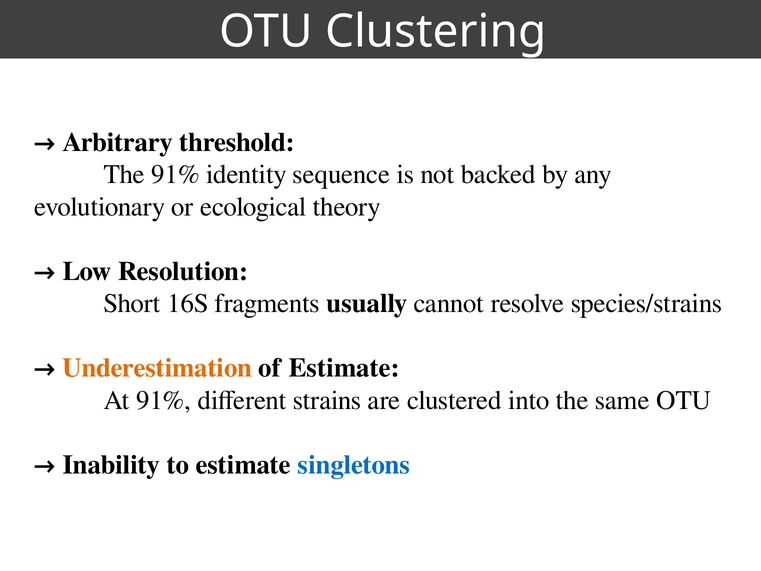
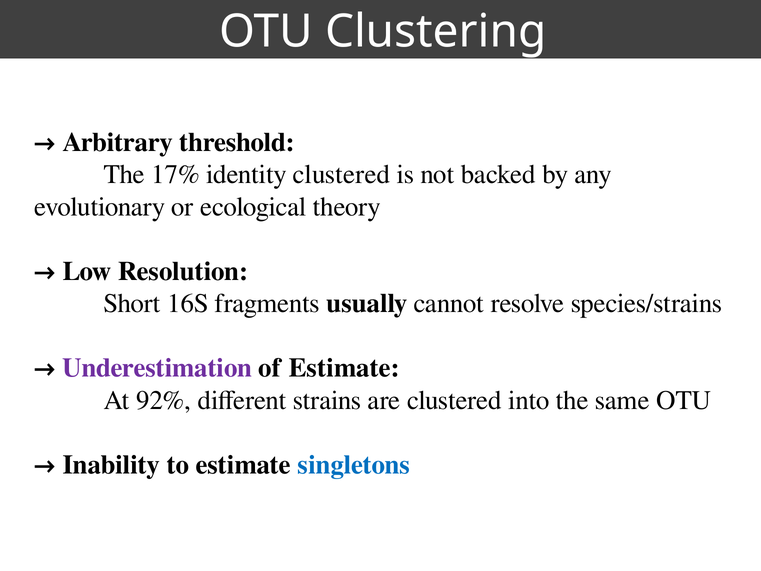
The 91%: 91% -> 17%
identity sequence: sequence -> clustered
Underestimation colour: orange -> purple
At 91%: 91% -> 92%
